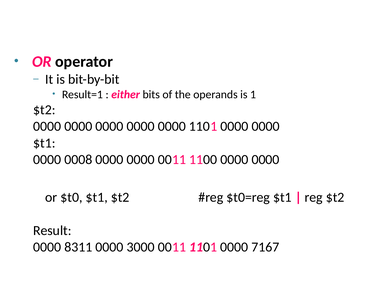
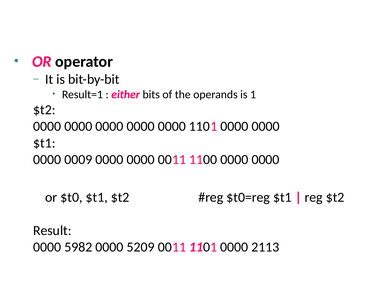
0008: 0008 -> 0009
8311: 8311 -> 5982
3000: 3000 -> 5209
7167: 7167 -> 2113
